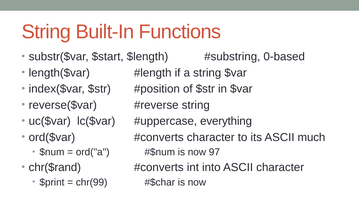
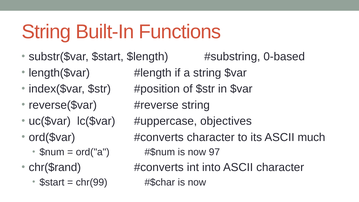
everything: everything -> objectives
$print at (52, 182): $print -> $start
